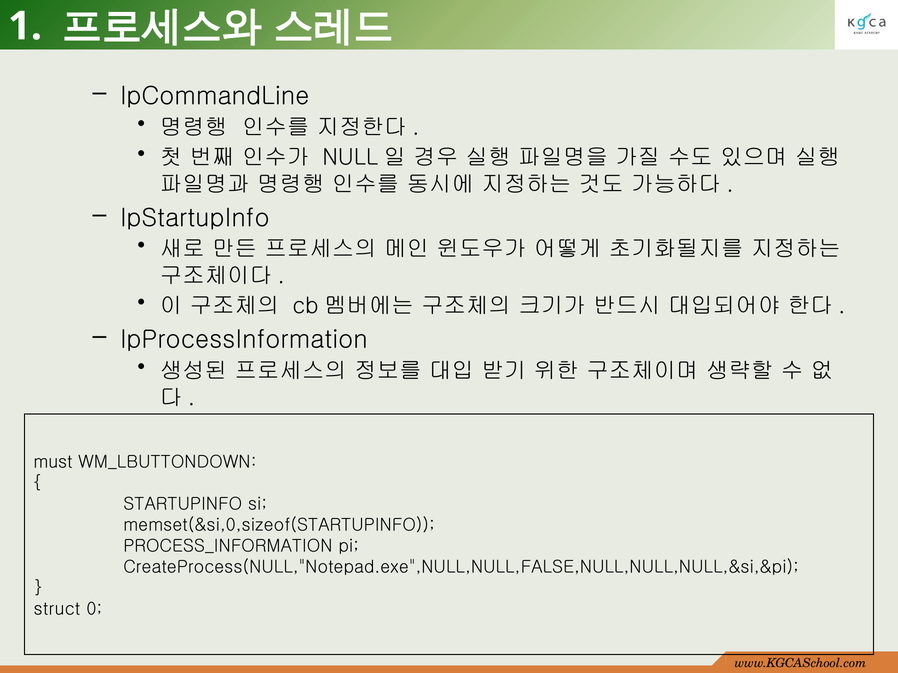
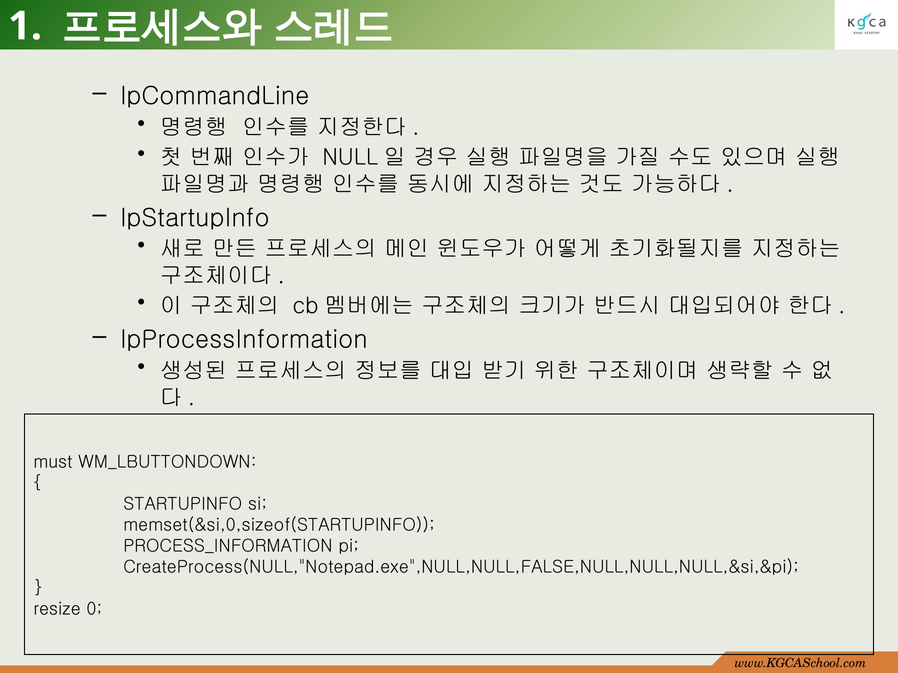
struct: struct -> resize
